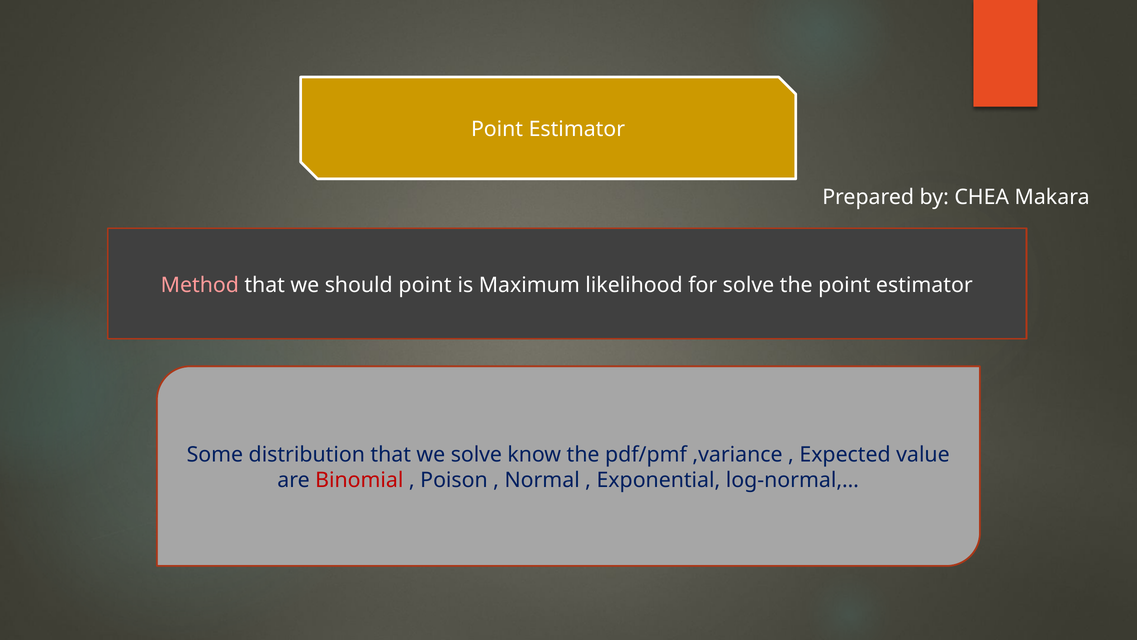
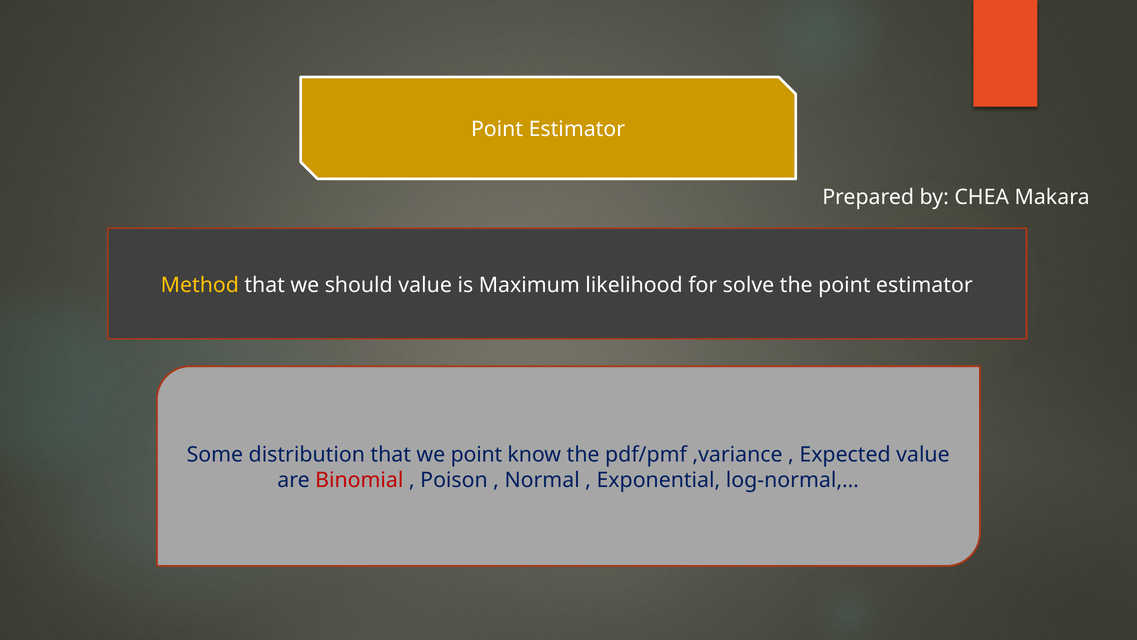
Method colour: pink -> yellow
should point: point -> value
we solve: solve -> point
